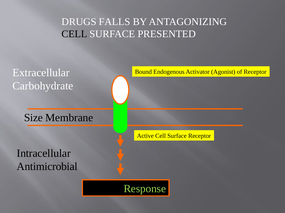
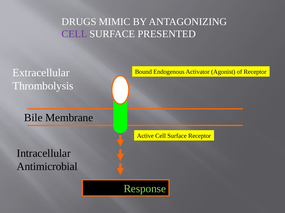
FALLS: FALLS -> MIMIC
CELL at (74, 34) colour: black -> purple
Carbohydrate: Carbohydrate -> Thrombolysis
Size: Size -> Bile
